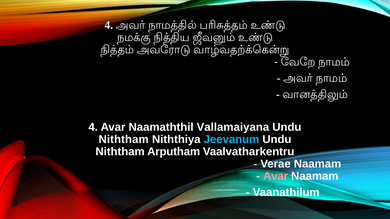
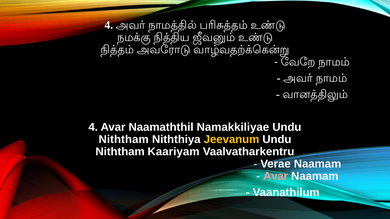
Vallamaiyana: Vallamaiyana -> Namakkiliyae
Jeevanum colour: light blue -> yellow
Arputham: Arputham -> Kaariyam
